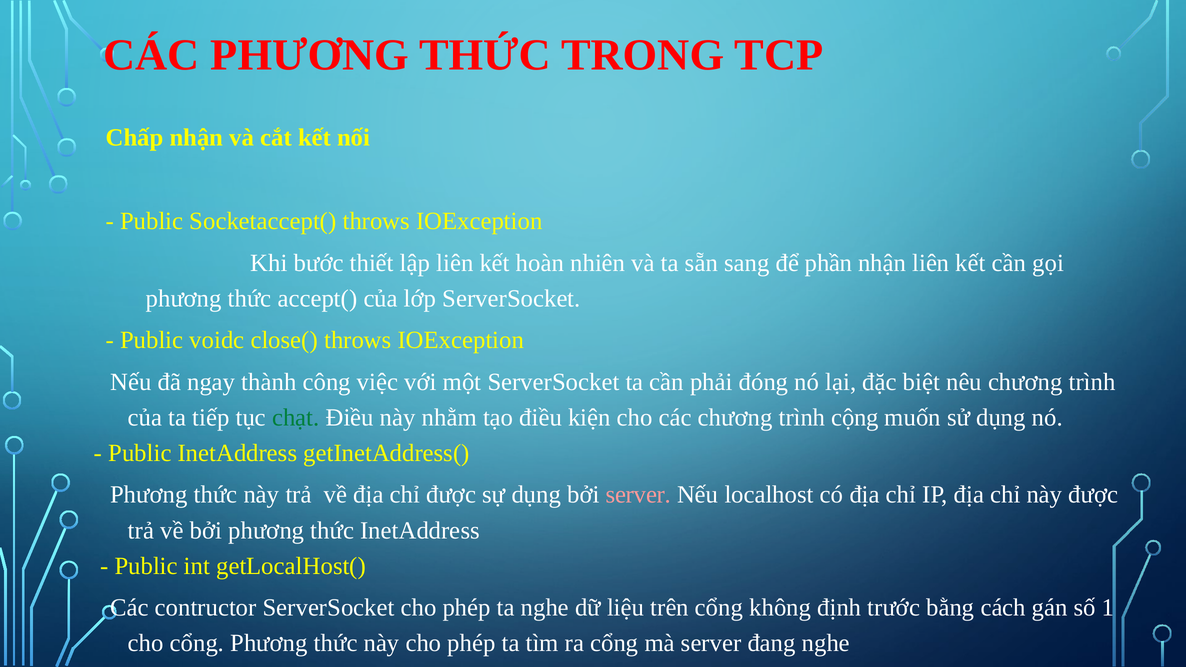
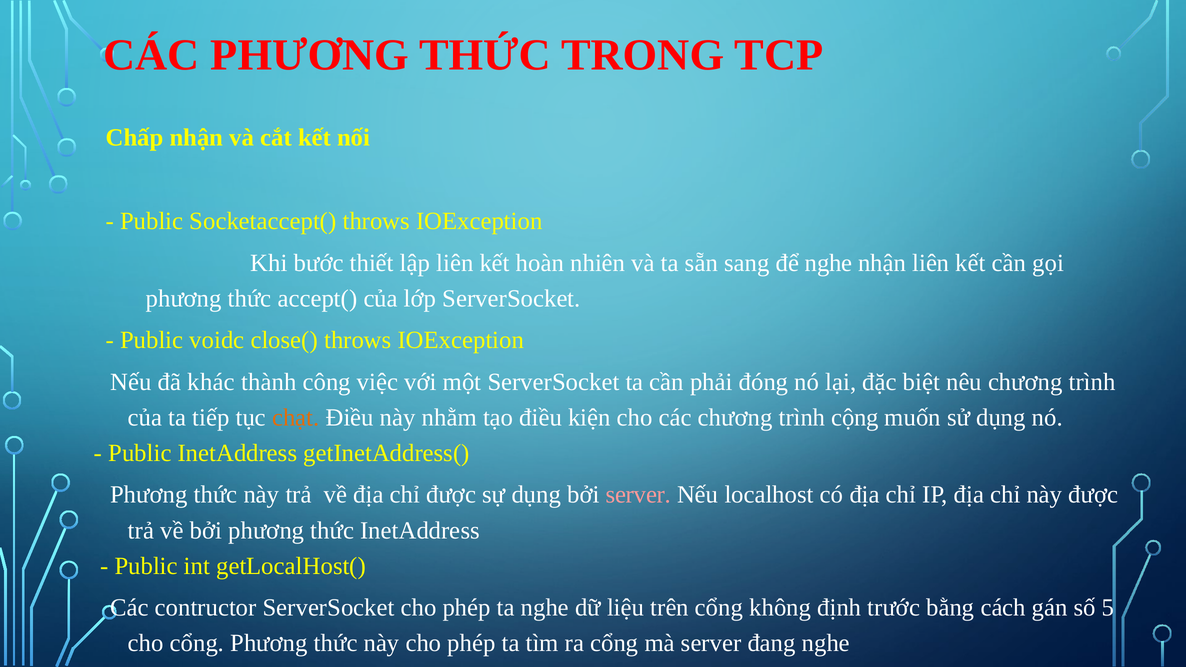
để phần: phần -> nghe
ngay: ngay -> khác
chạt colour: green -> orange
1: 1 -> 5
